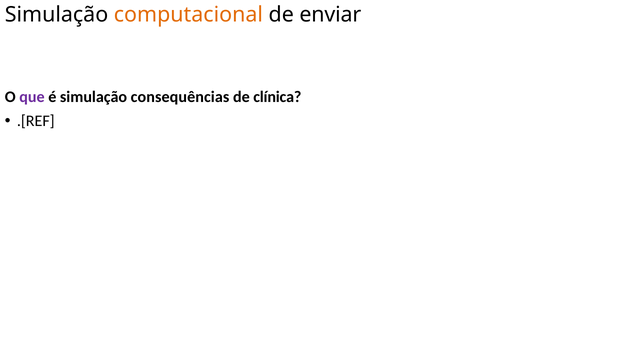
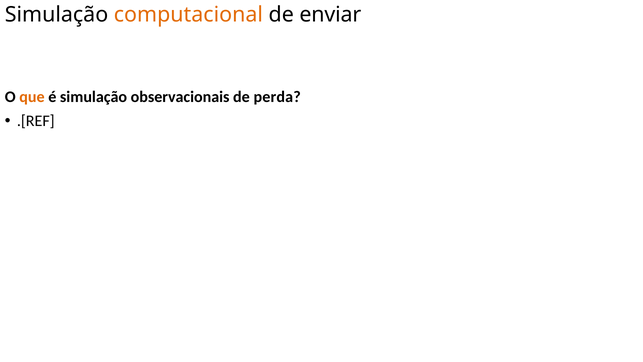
que colour: purple -> orange
consequências: consequências -> observacionais
clínica: clínica -> perda
